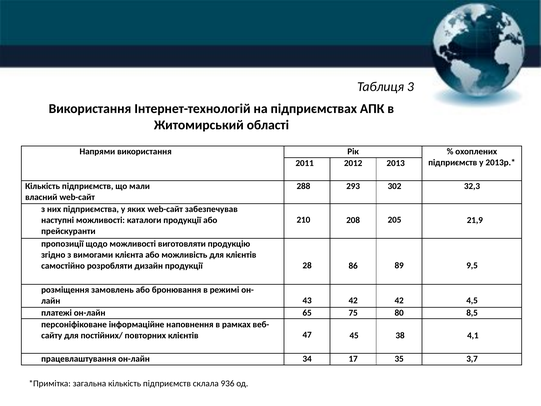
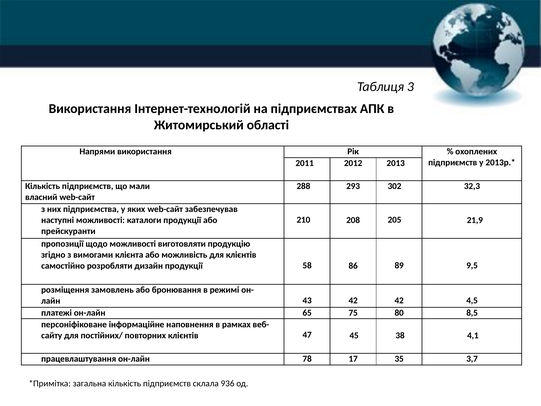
28: 28 -> 58
34: 34 -> 78
